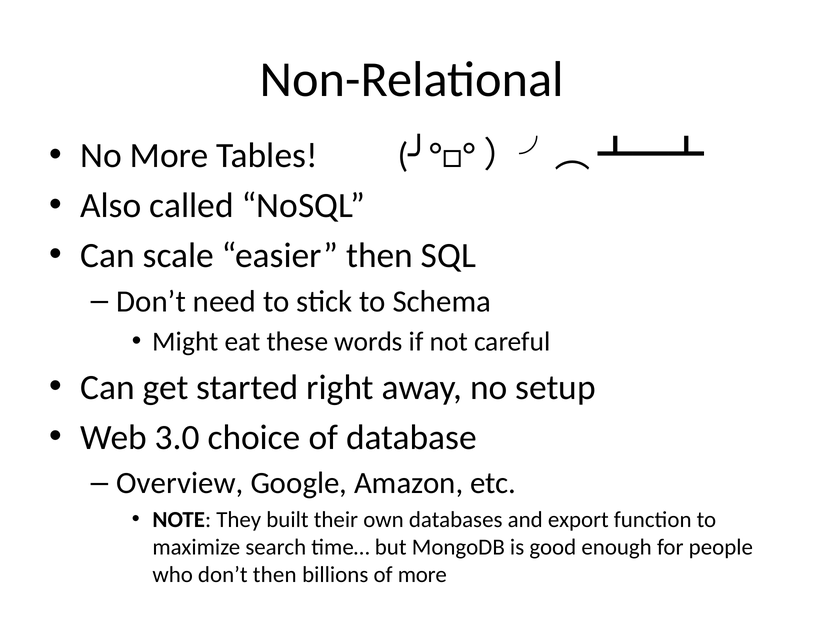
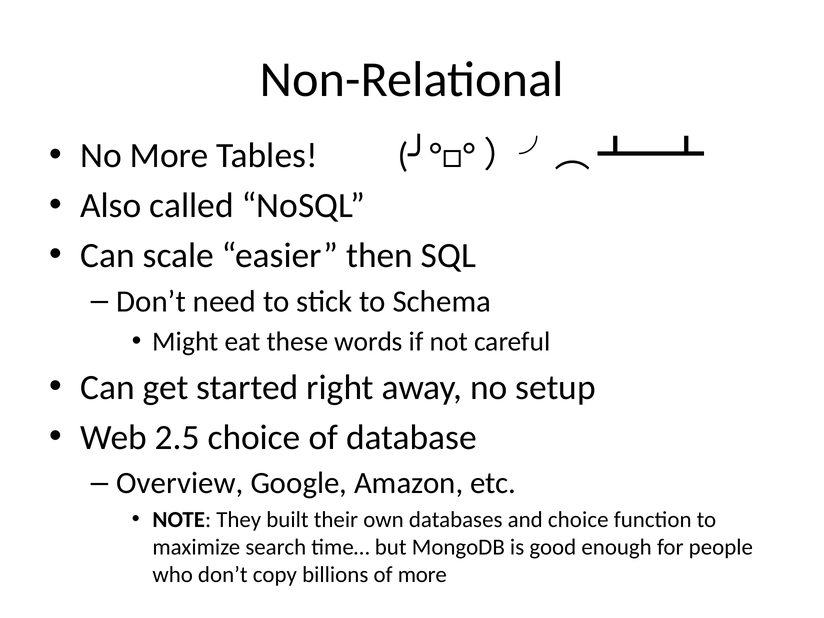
3.0: 3.0 -> 2.5
and export: export -> choice
don’t then: then -> copy
